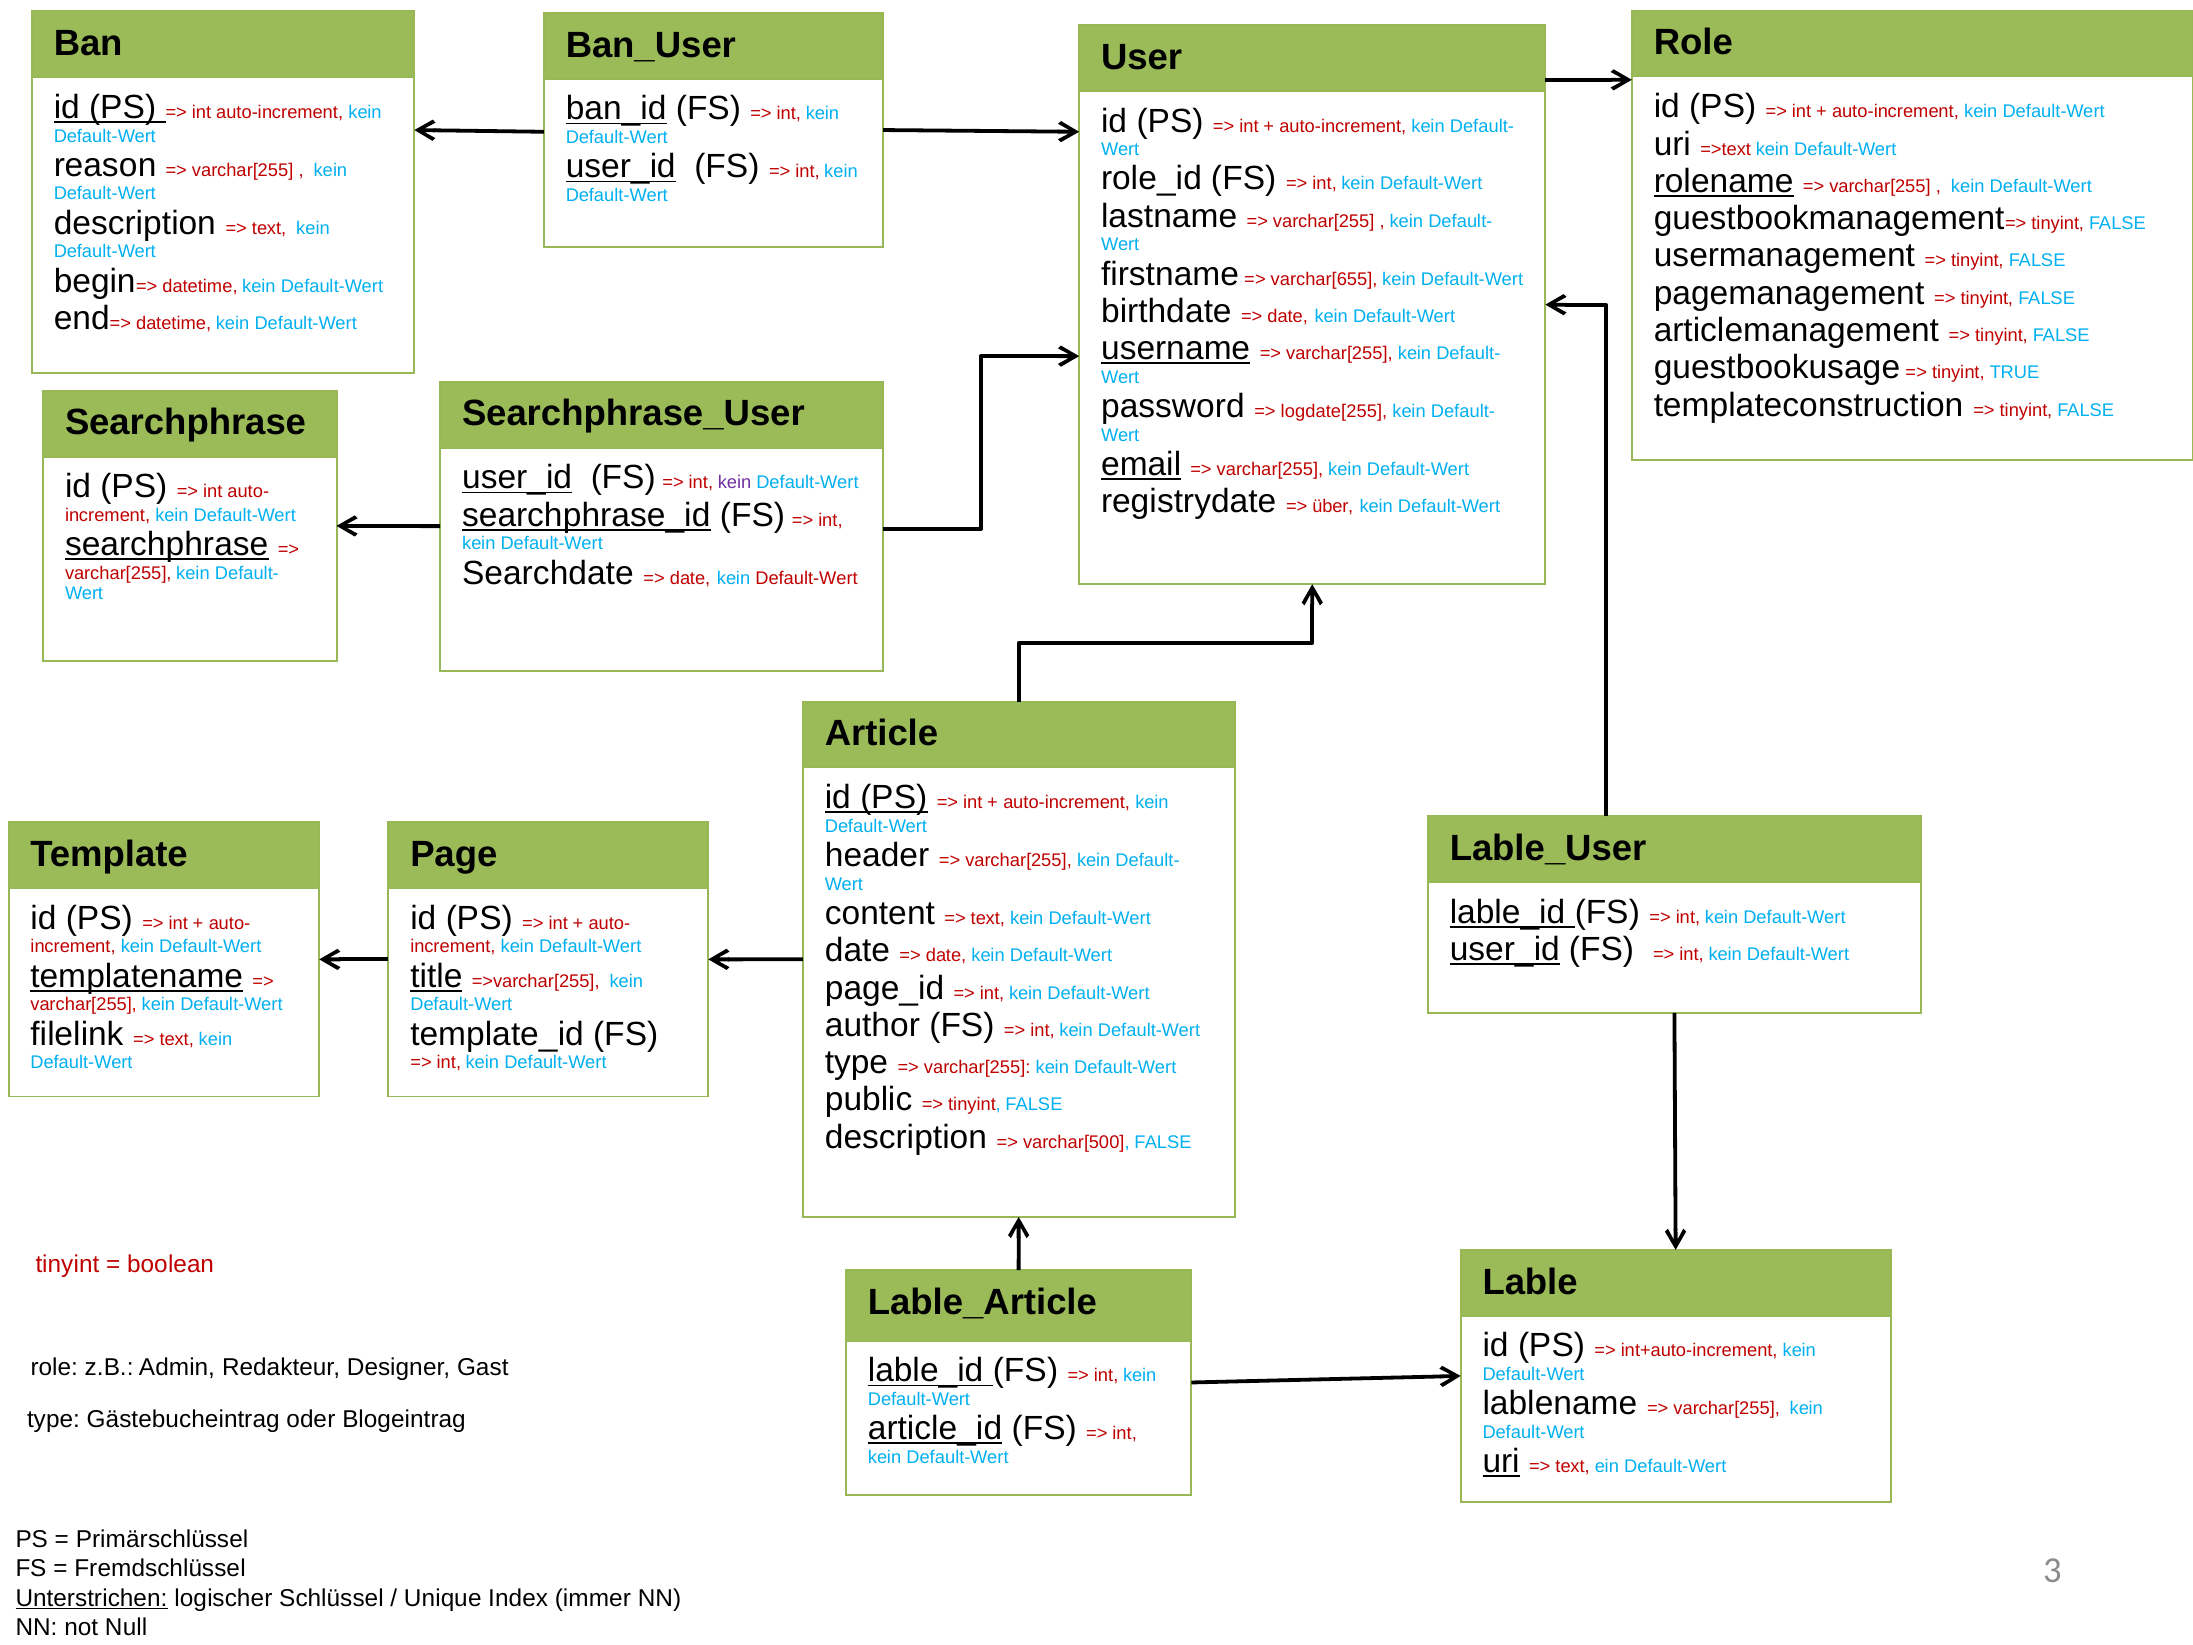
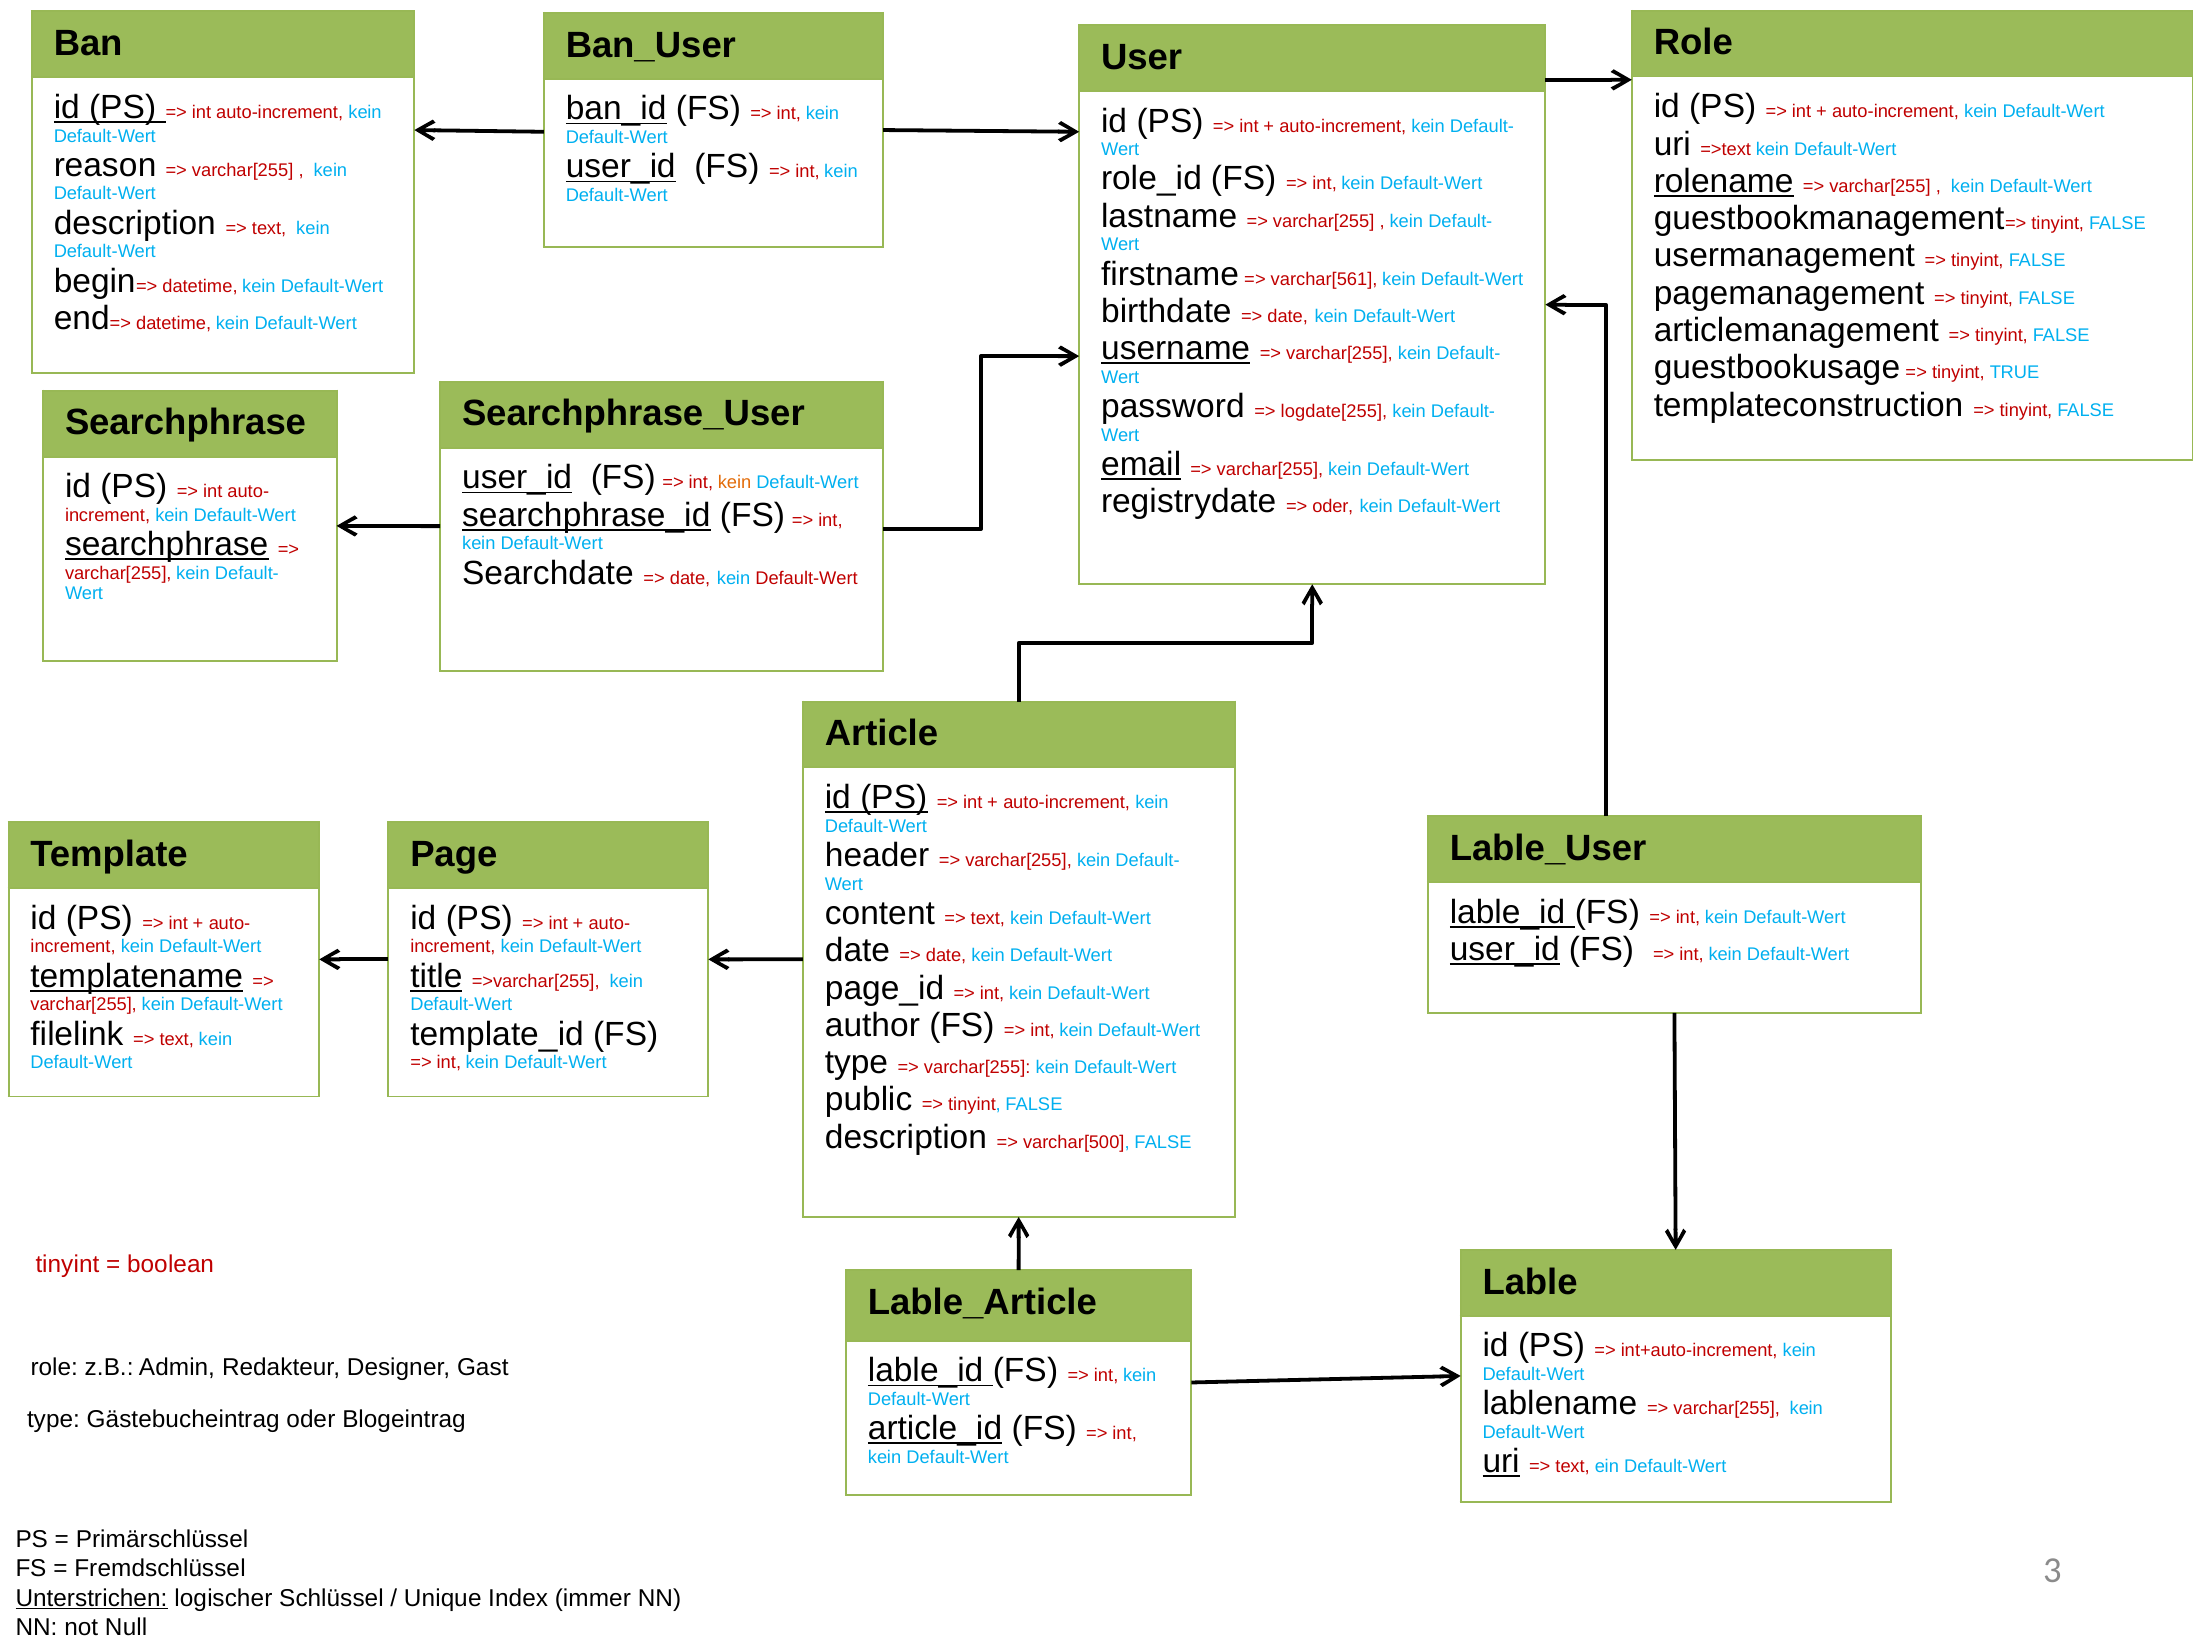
varchar[655: varchar[655 -> varchar[561
kein at (735, 483) colour: purple -> orange
über at (1333, 507): über -> oder
